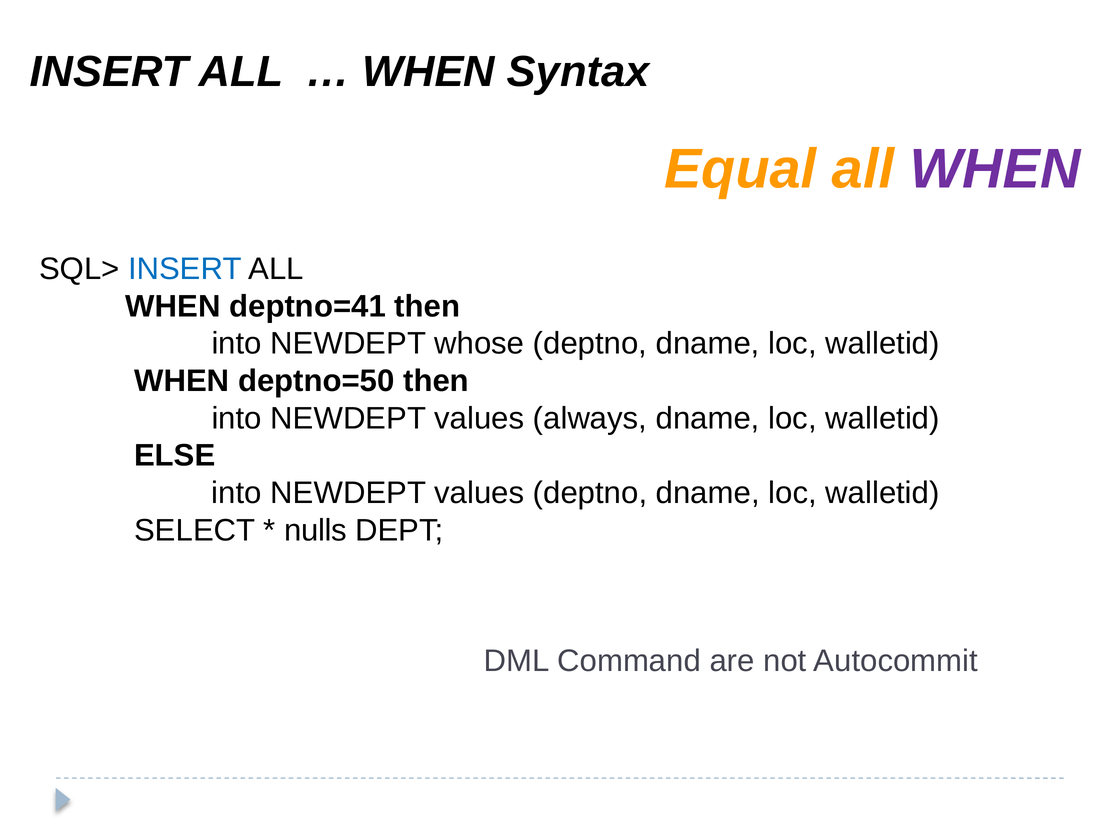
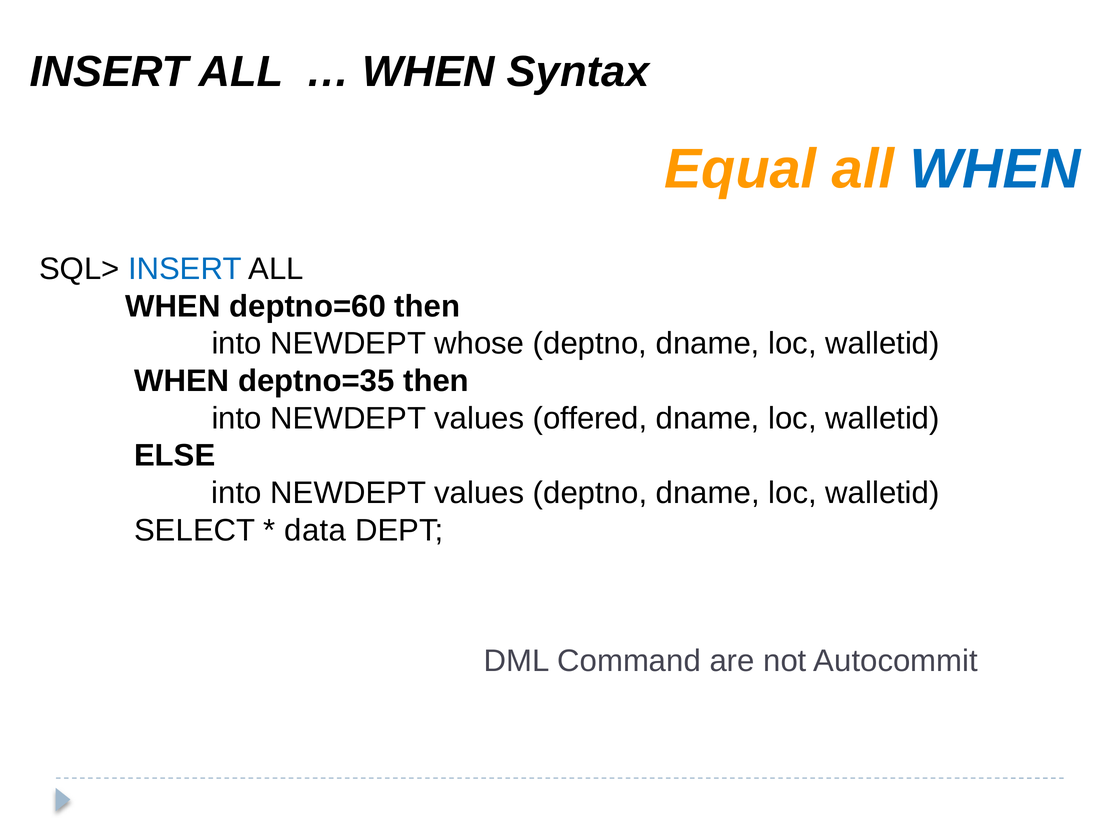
WHEN at (995, 169) colour: purple -> blue
deptno=41: deptno=41 -> deptno=60
deptno=50: deptno=50 -> deptno=35
always: always -> offered
nulls: nulls -> data
